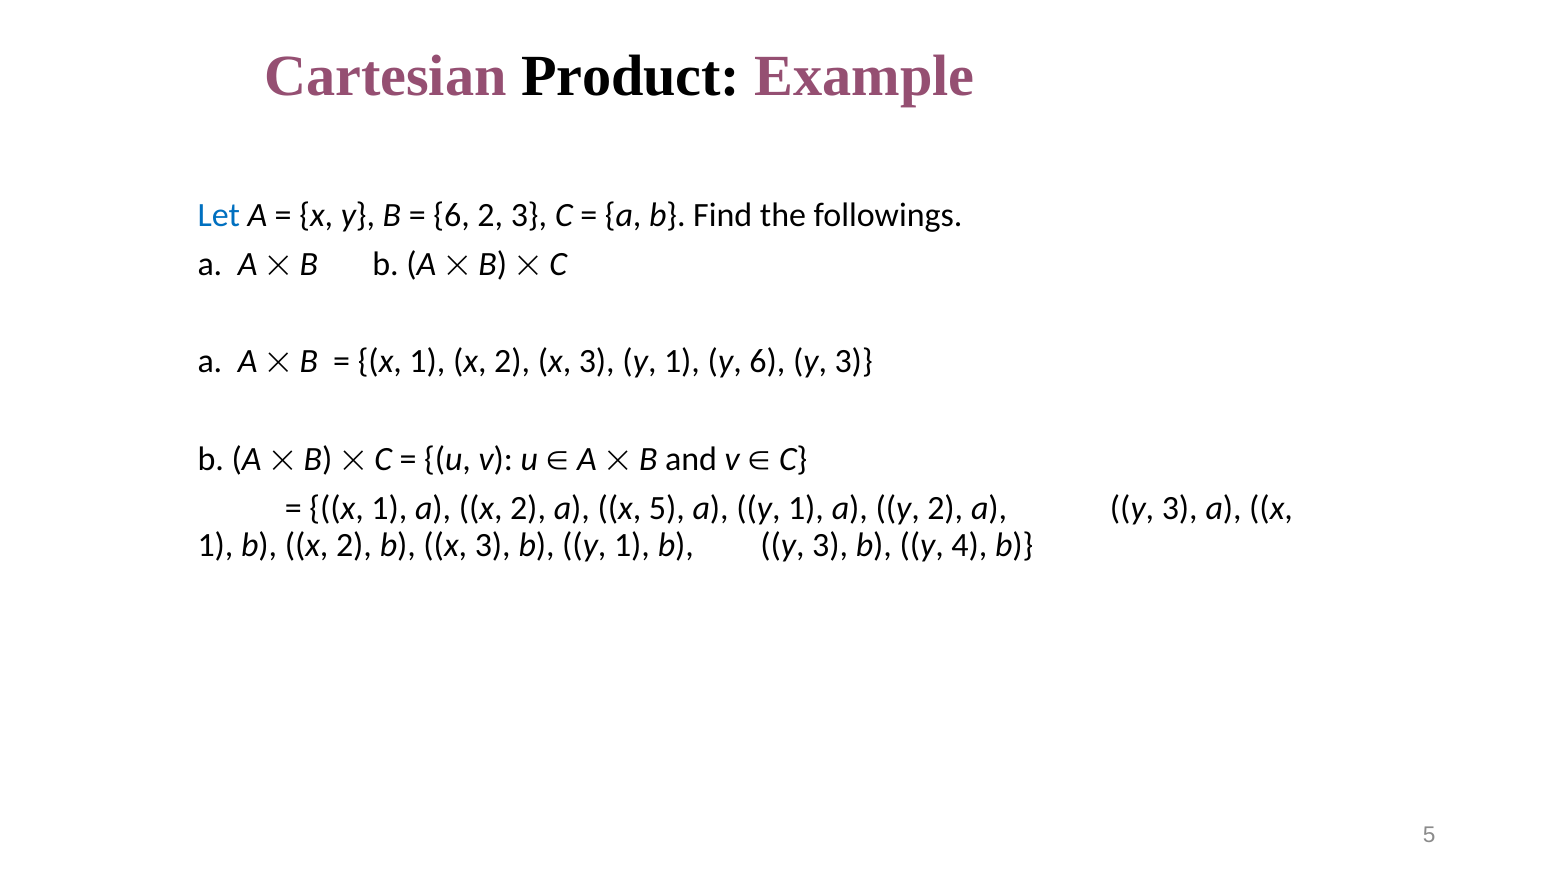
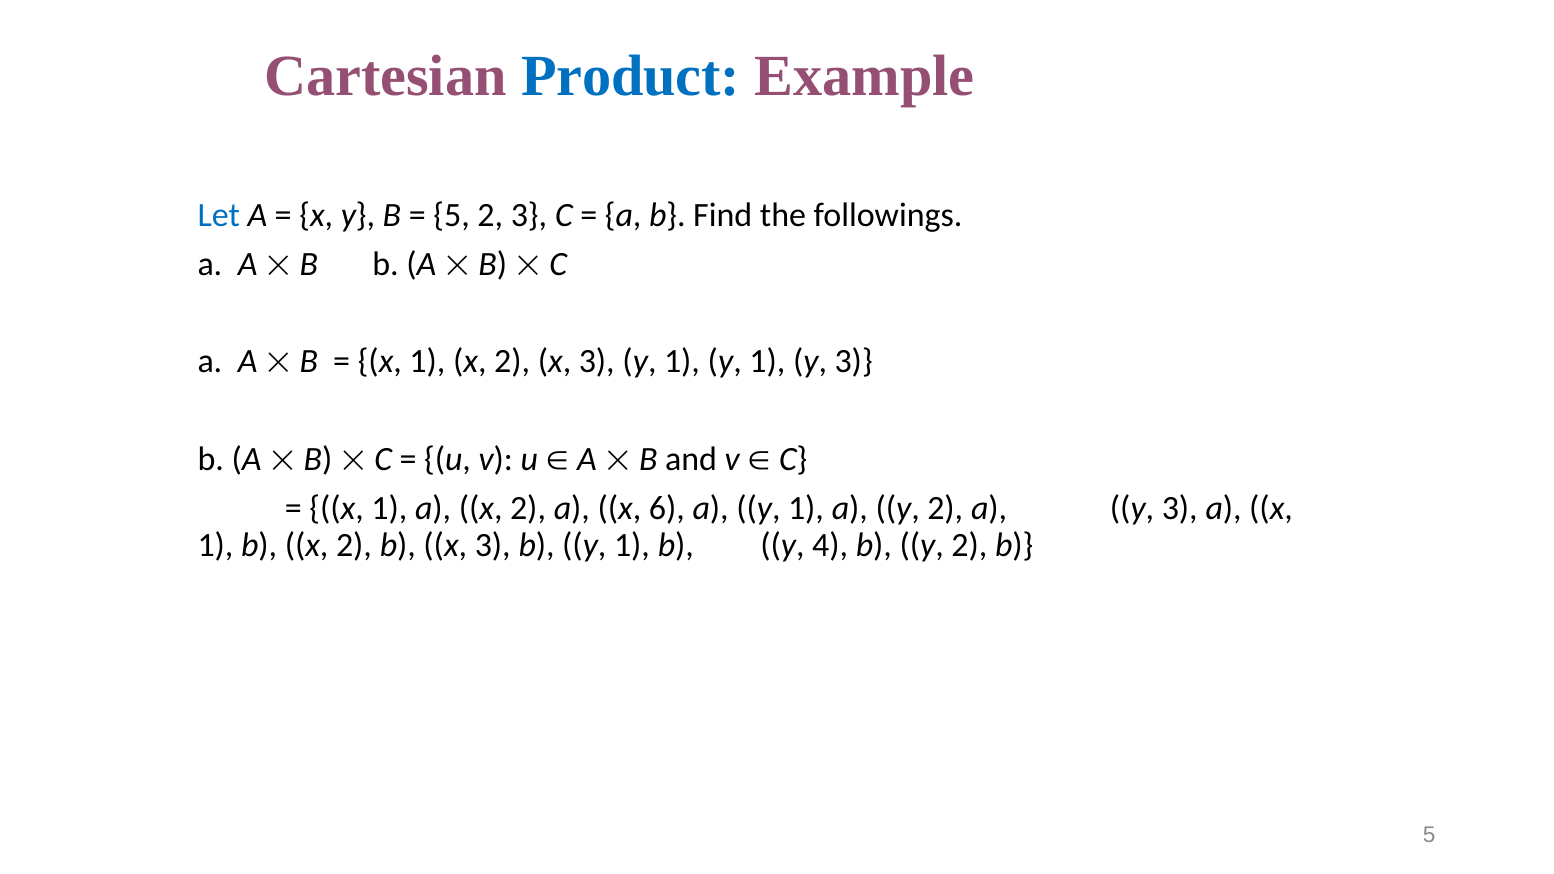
Product colour: black -> blue
6 at (452, 215): 6 -> 5
1 y 6: 6 -> 1
x 5: 5 -> 6
b y 3: 3 -> 4
b y 4: 4 -> 2
